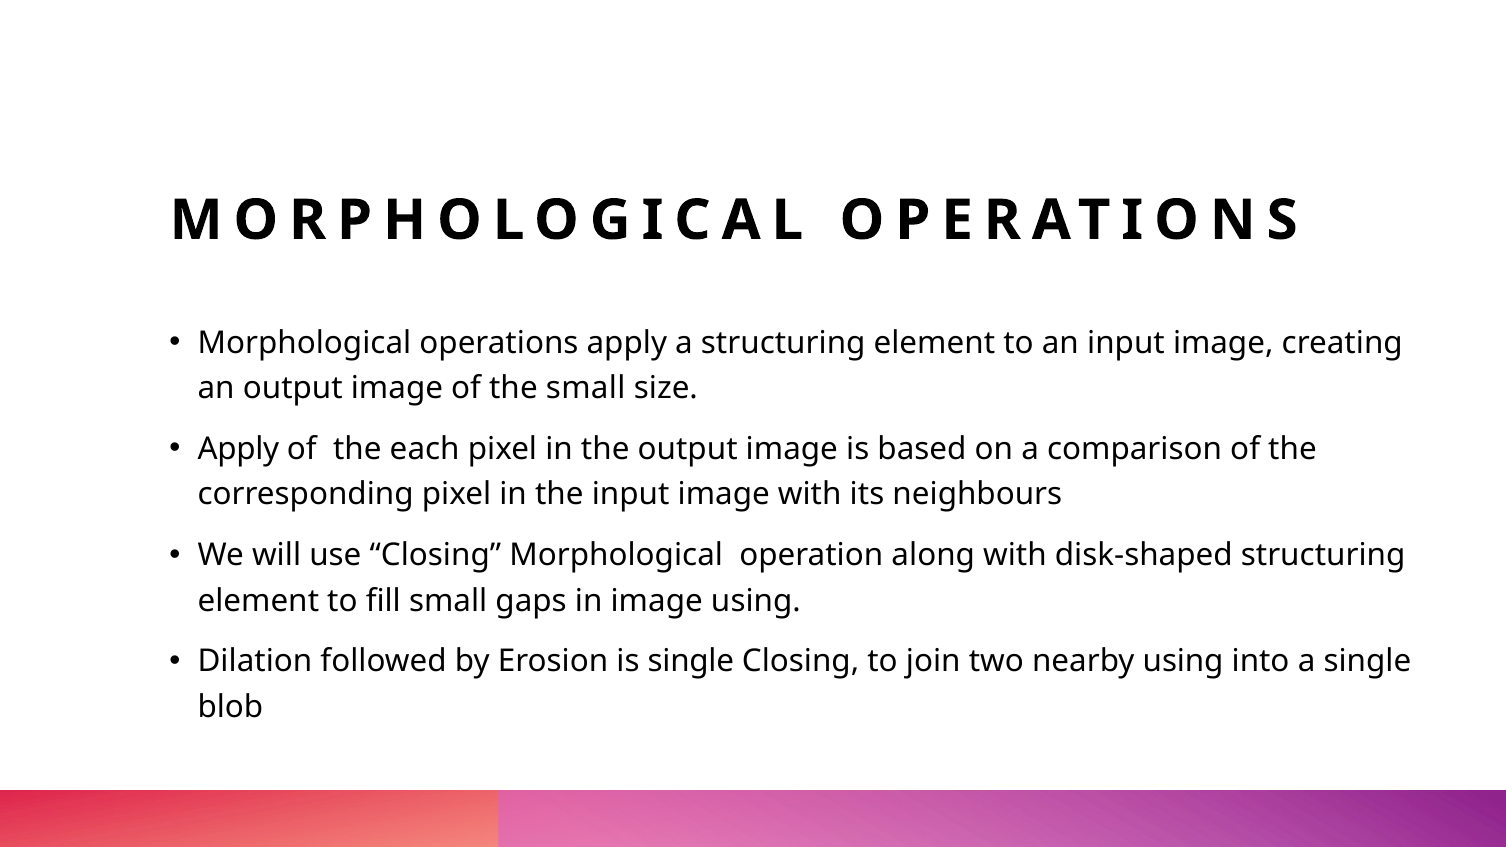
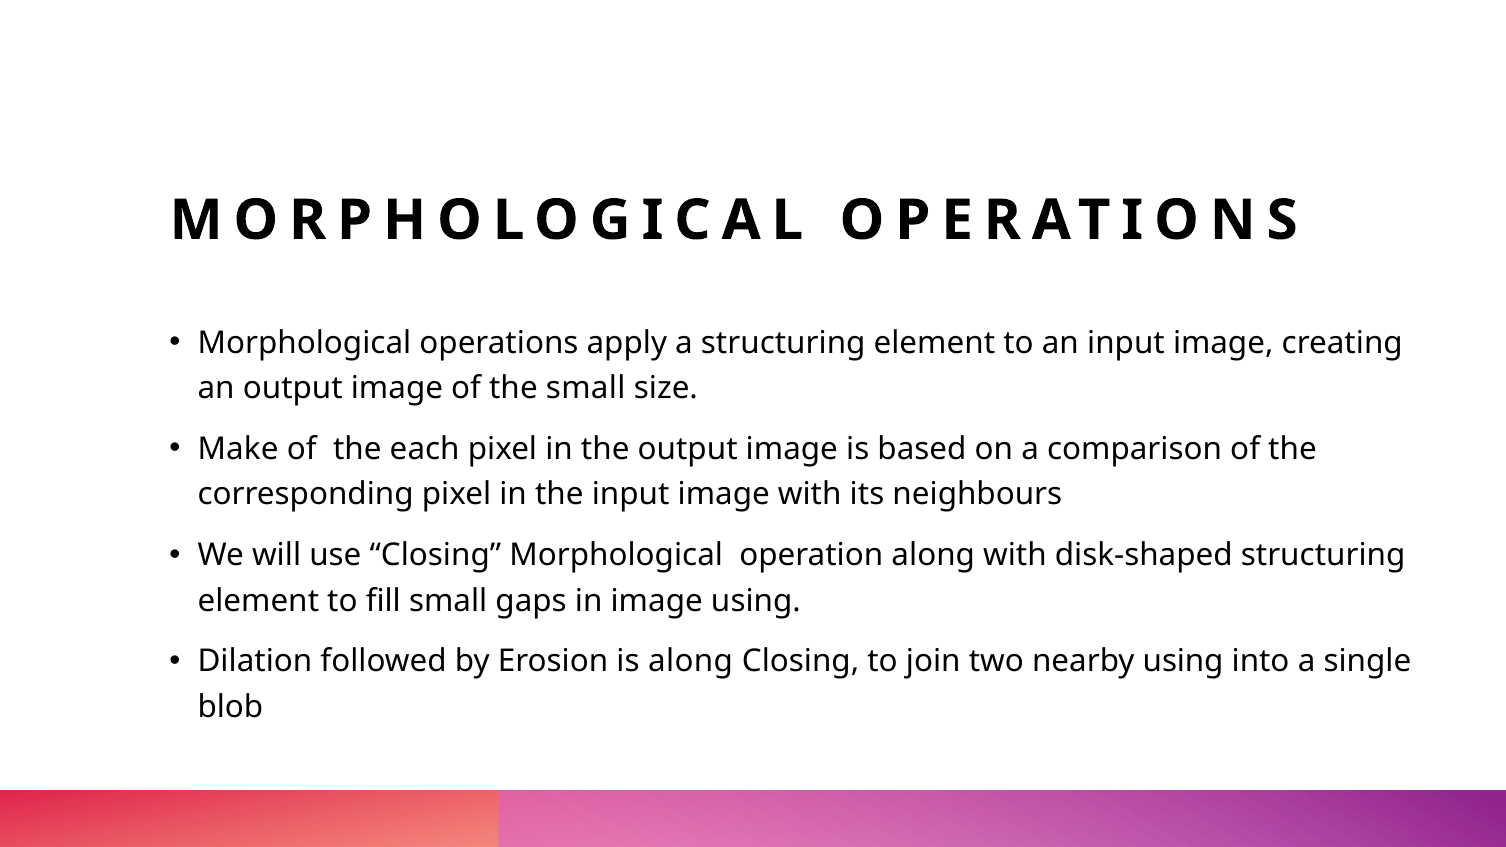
Apply at (238, 449): Apply -> Make
is single: single -> along
